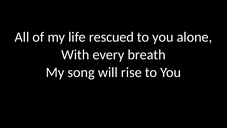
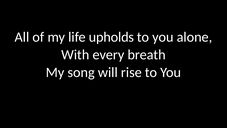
rescued: rescued -> upholds
